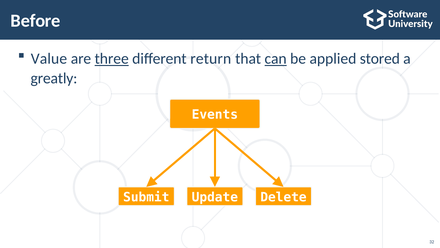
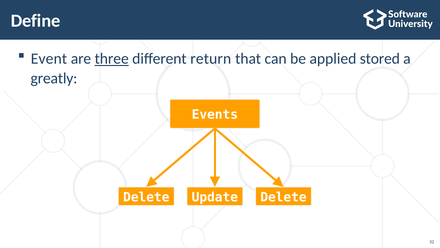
Before: Before -> Define
Value: Value -> Event
can underline: present -> none
Submit at (146, 197): Submit -> Delete
